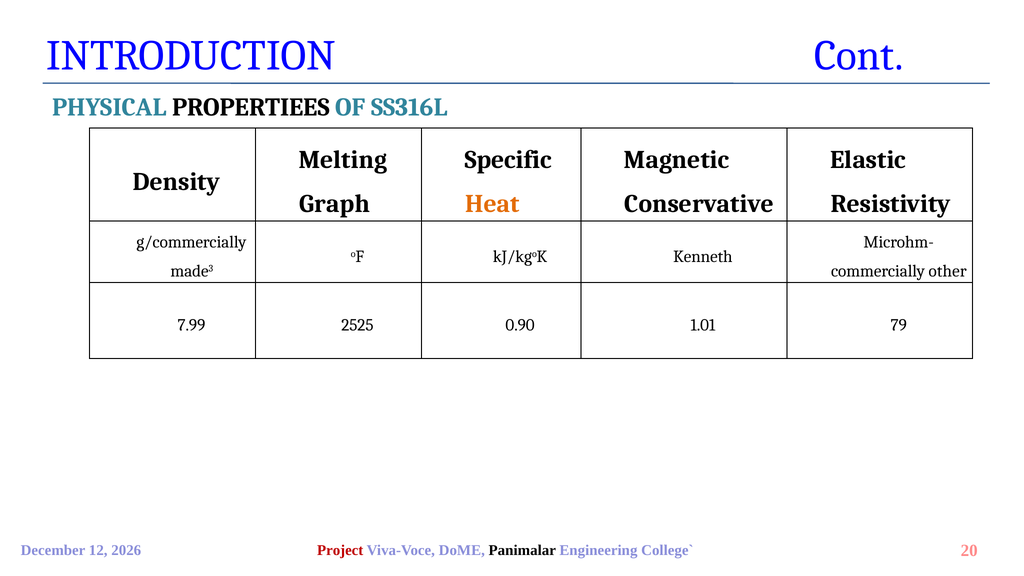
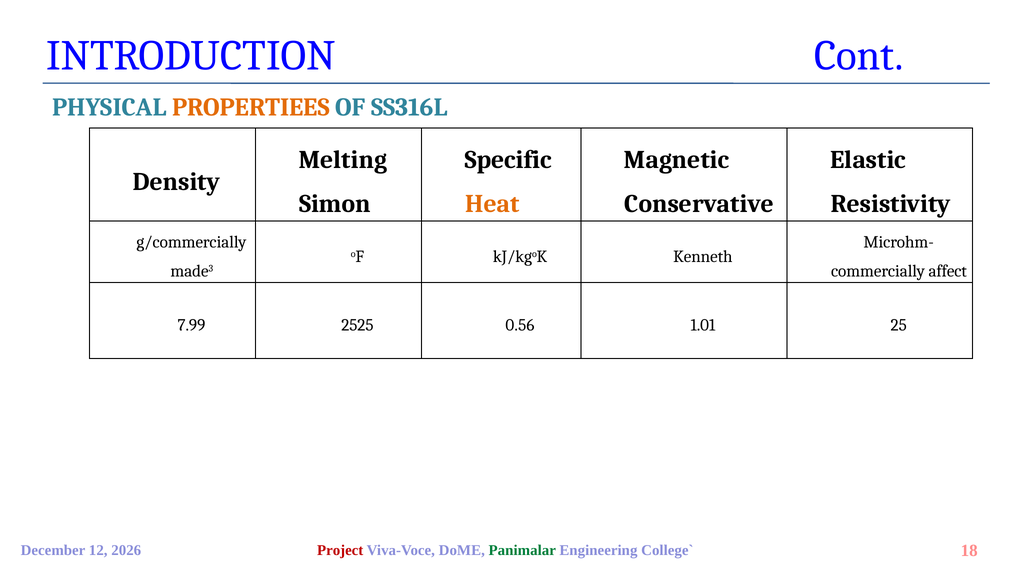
PROPERTIEES colour: black -> orange
Graph: Graph -> Simon
other: other -> affect
0.90: 0.90 -> 0.56
79: 79 -> 25
Panimalar colour: black -> green
20: 20 -> 18
